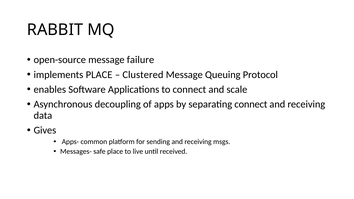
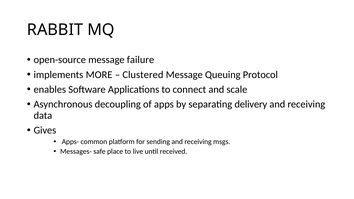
implements PLACE: PLACE -> MORE
separating connect: connect -> delivery
